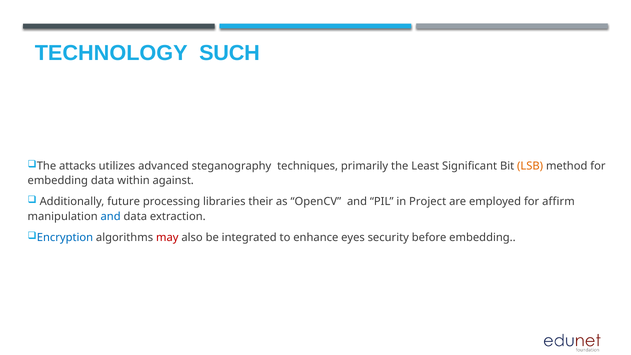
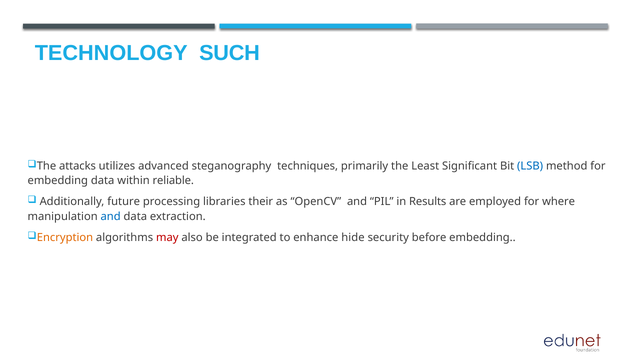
LSB colour: orange -> blue
against: against -> reliable
Project: Project -> Results
affirm: affirm -> where
Encryption colour: blue -> orange
eyes: eyes -> hide
